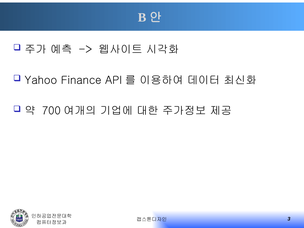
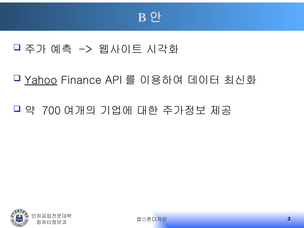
Yahoo underline: none -> present
